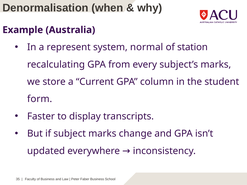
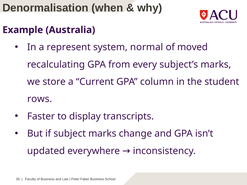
station: station -> moved
form: form -> rows
